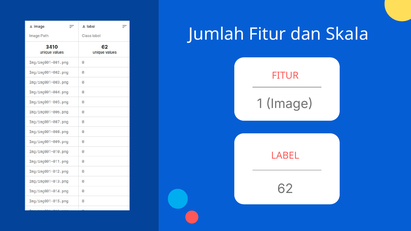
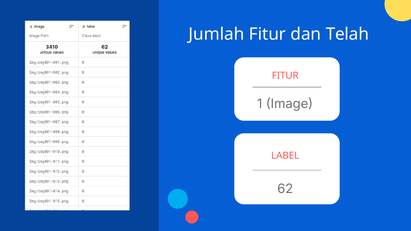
Skala: Skala -> Telah
